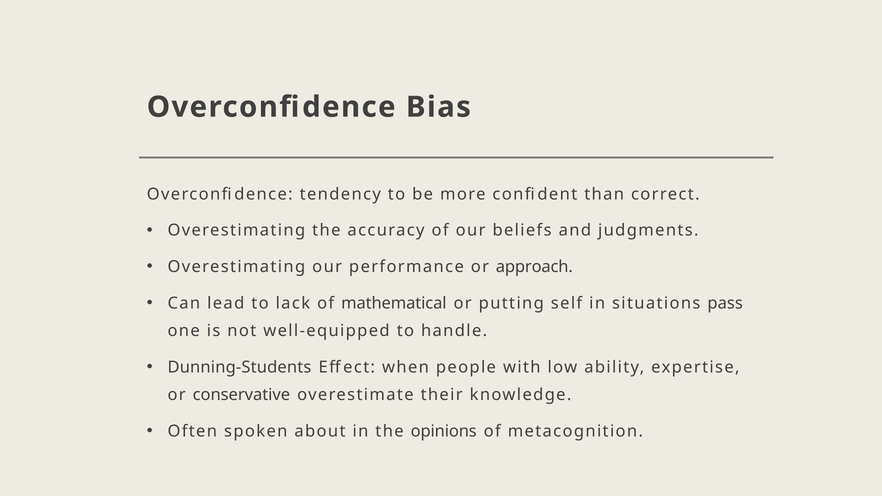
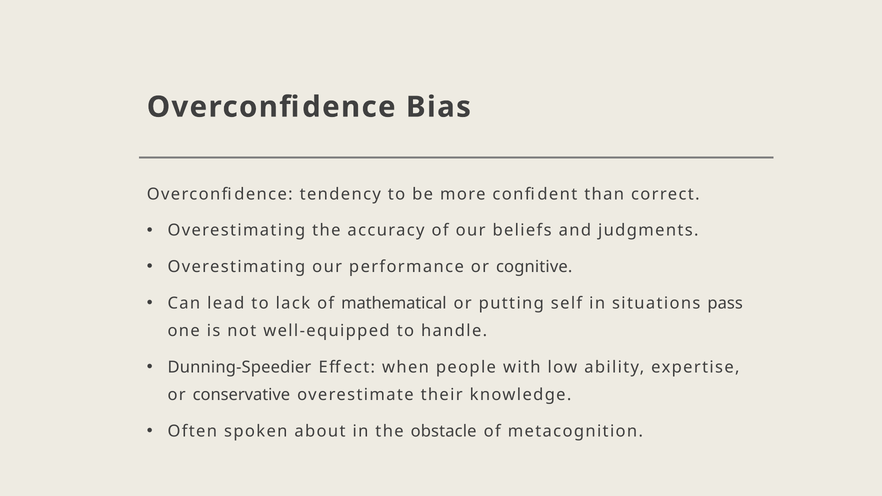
approach: approach -> cognitive
Dunning-Students: Dunning-Students -> Dunning-Speedier
opinions: opinions -> obstacle
